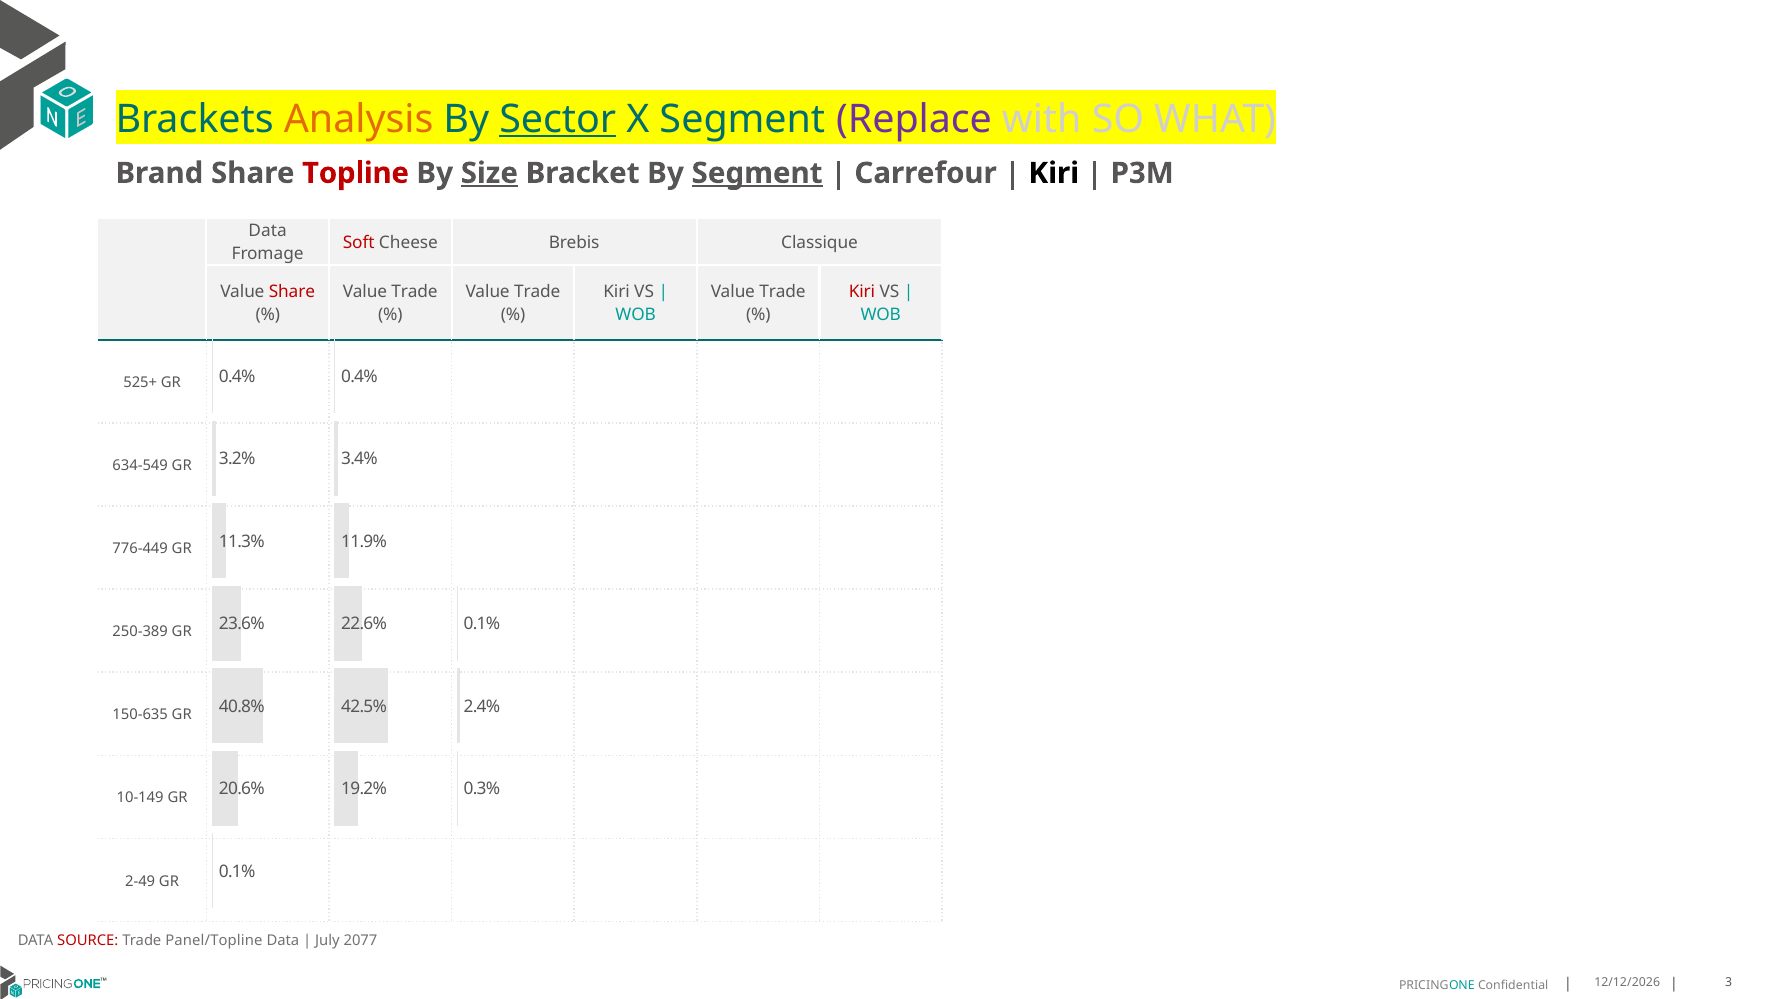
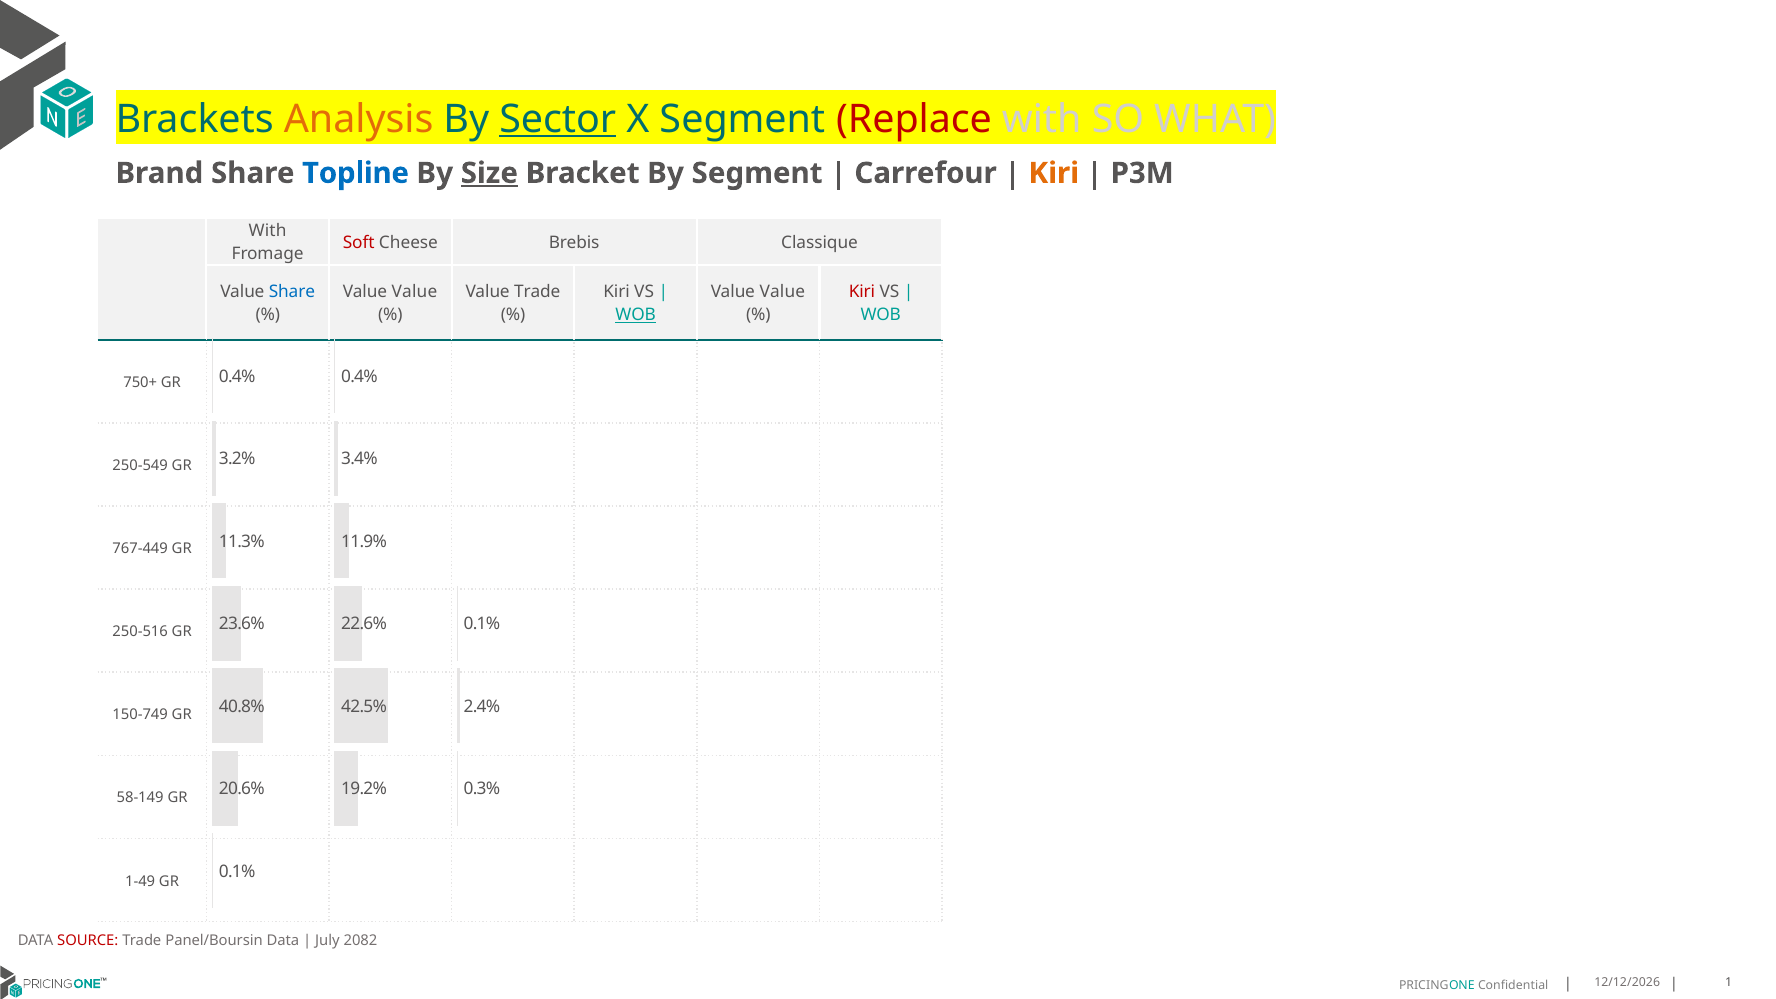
Replace colour: purple -> red
Topline colour: red -> blue
Segment at (757, 173) underline: present -> none
Kiri at (1054, 173) colour: black -> orange
Data at (268, 231): Data -> With
Share at (292, 292) colour: red -> blue
Trade at (415, 292): Trade -> Value
Trade at (783, 292): Trade -> Value
WOB at (636, 315) underline: none -> present
525+: 525+ -> 750+
634-549: 634-549 -> 250-549
776-449: 776-449 -> 767-449
250-389: 250-389 -> 250-516
150-635: 150-635 -> 150-749
10-149: 10-149 -> 58-149
2-49: 2-49 -> 1-49
Panel/Topline: Panel/Topline -> Panel/Boursin
2077: 2077 -> 2082
3: 3 -> 1
